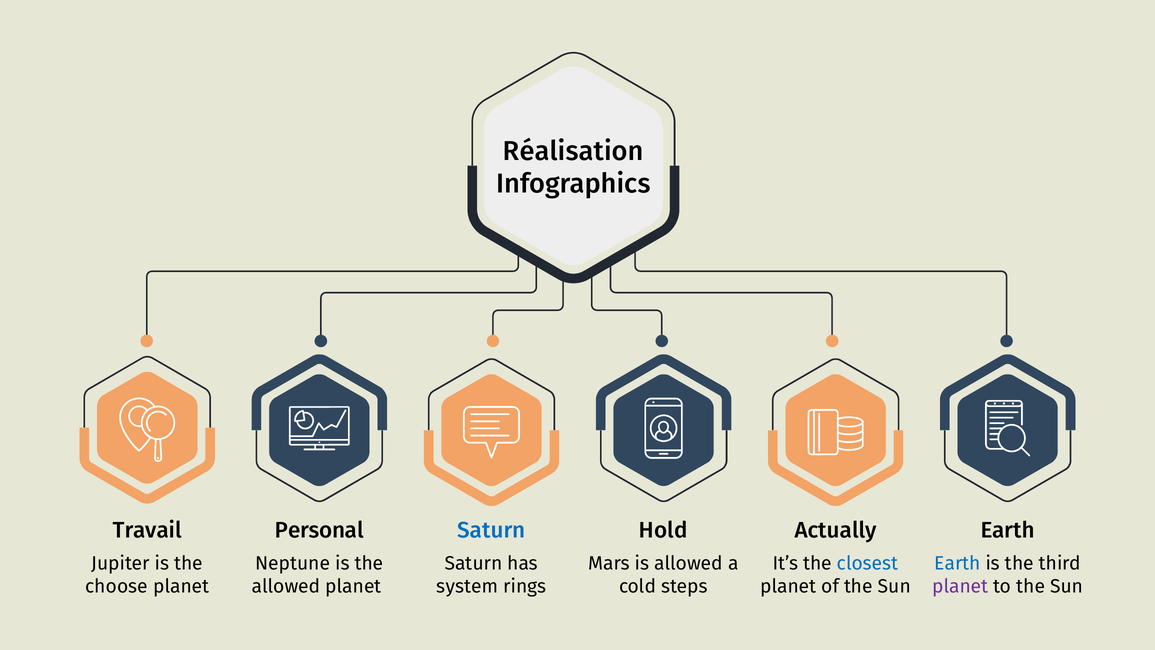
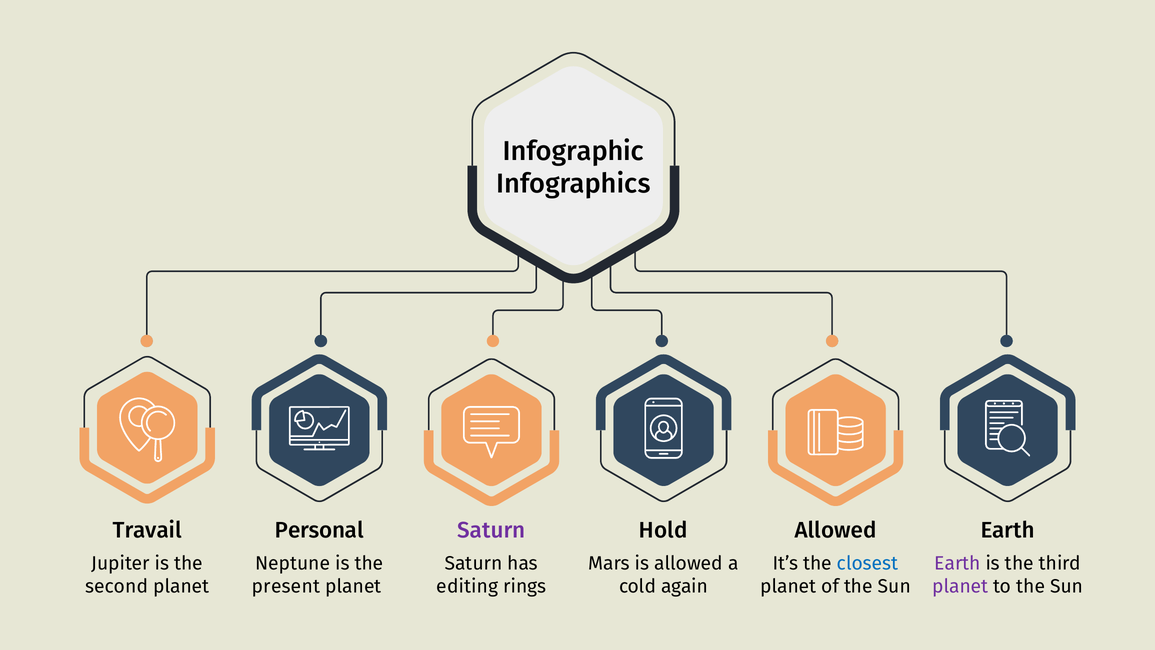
Réalisation: Réalisation -> Infographic
Saturn at (491, 530) colour: blue -> purple
Actually at (836, 530): Actually -> Allowed
Earth at (957, 563) colour: blue -> purple
choose: choose -> second
allowed at (286, 586): allowed -> present
system: system -> editing
steps: steps -> again
